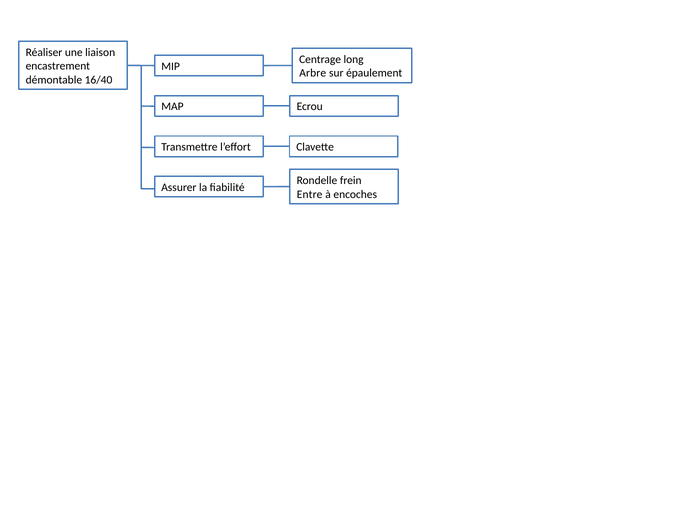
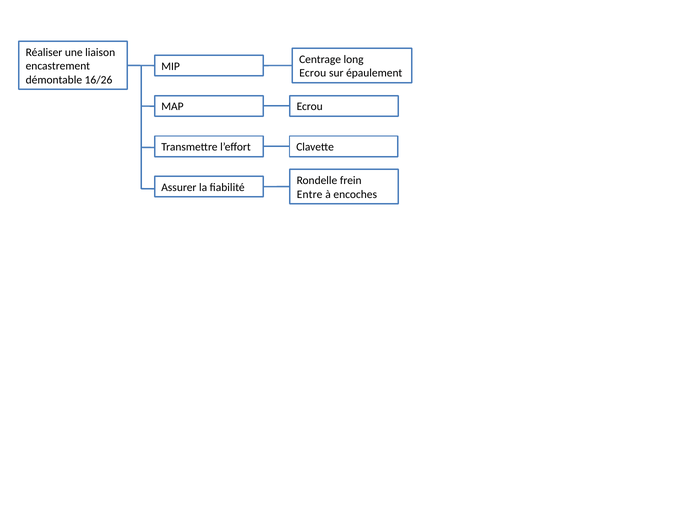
Arbre at (313, 73): Arbre -> Ecrou
16/40: 16/40 -> 16/26
